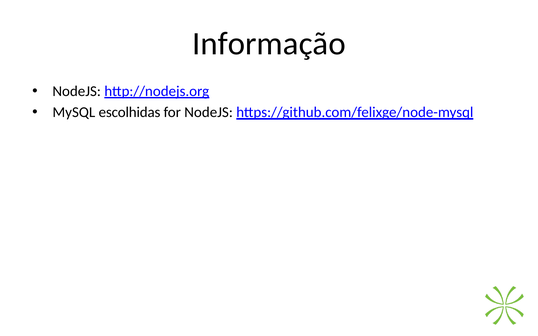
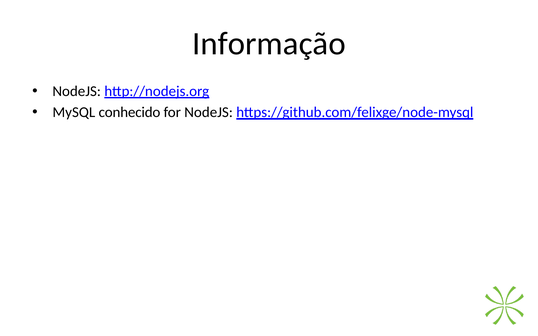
escolhidas: escolhidas -> conhecido
